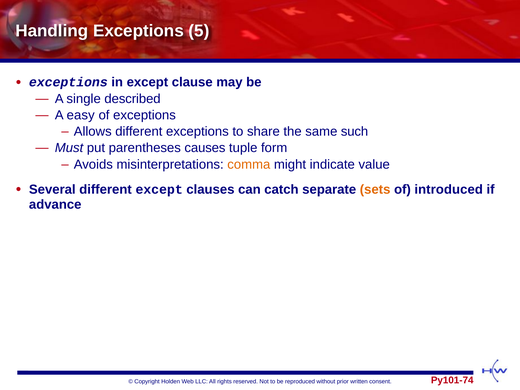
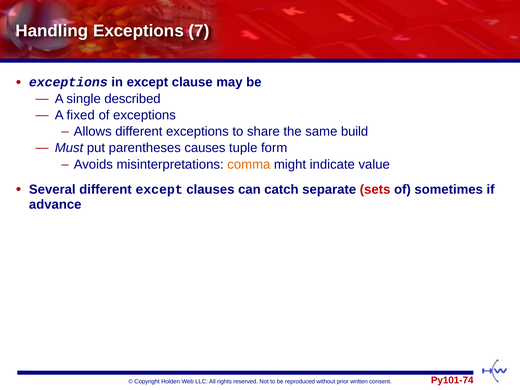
5: 5 -> 7
easy: easy -> fixed
such: such -> build
sets colour: orange -> red
introduced: introduced -> sometimes
